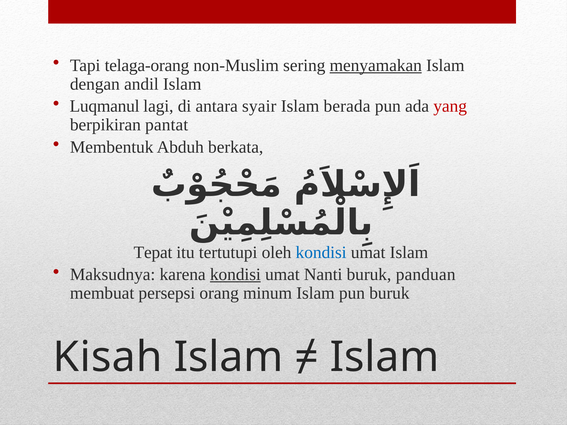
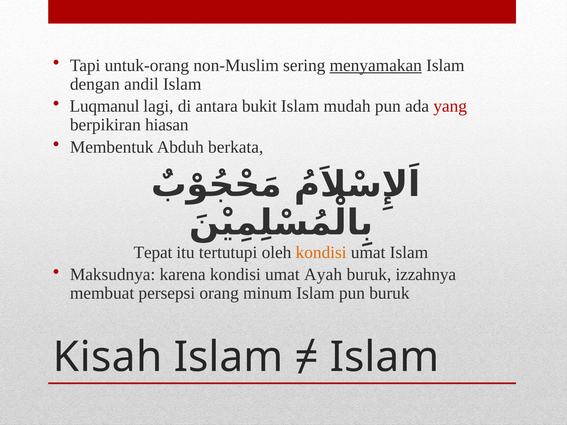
telaga-orang: telaga-orang -> untuk-orang
syair: syair -> bukit
berada: berada -> mudah
pantat: pantat -> hiasan
kondisi at (321, 253) colour: blue -> orange
kondisi at (235, 275) underline: present -> none
Nanti: Nanti -> Ayah
panduan: panduan -> izzahnya
